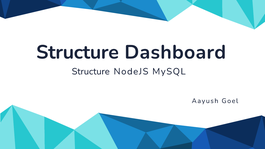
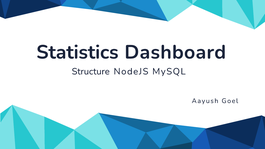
Structure at (77, 52): Structure -> Statistics
